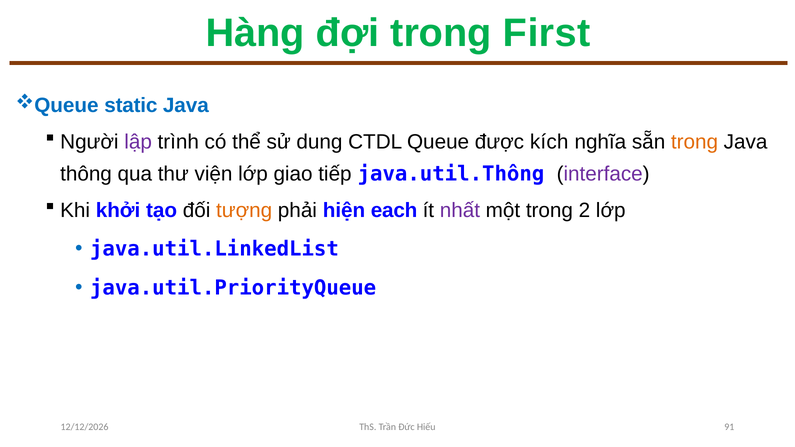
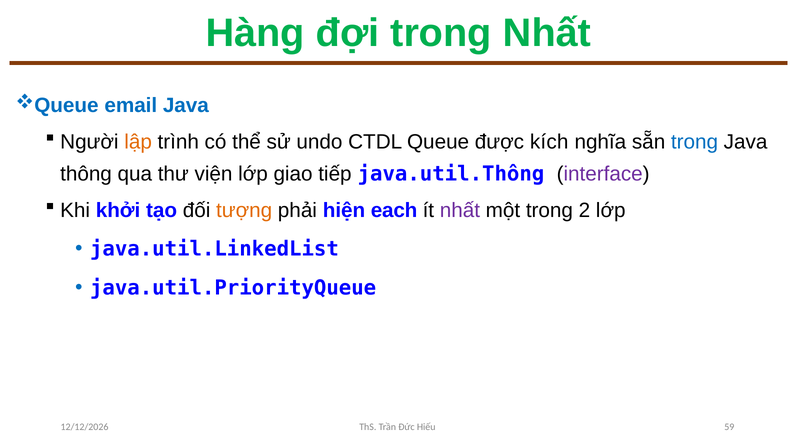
trong First: First -> Nhất
static: static -> email
lập colour: purple -> orange
dung: dung -> undo
trong at (694, 142) colour: orange -> blue
91: 91 -> 59
